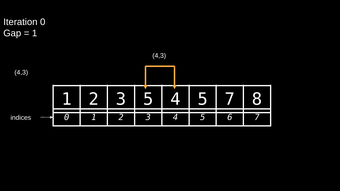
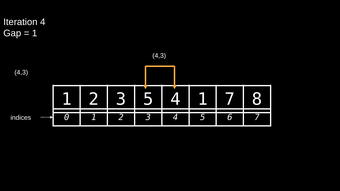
Iteration 0: 0 -> 4
5 4 5: 5 -> 1
